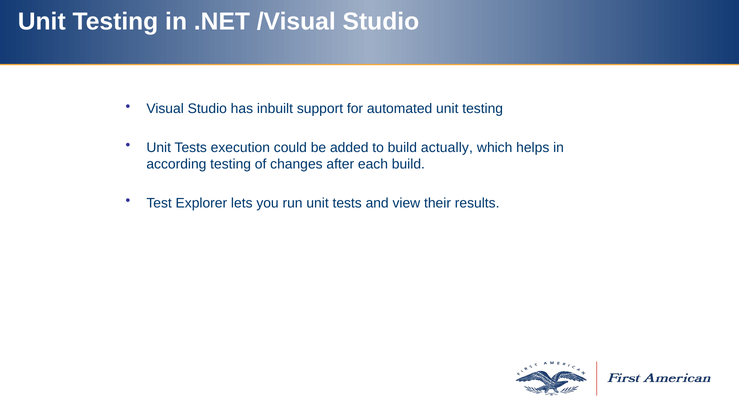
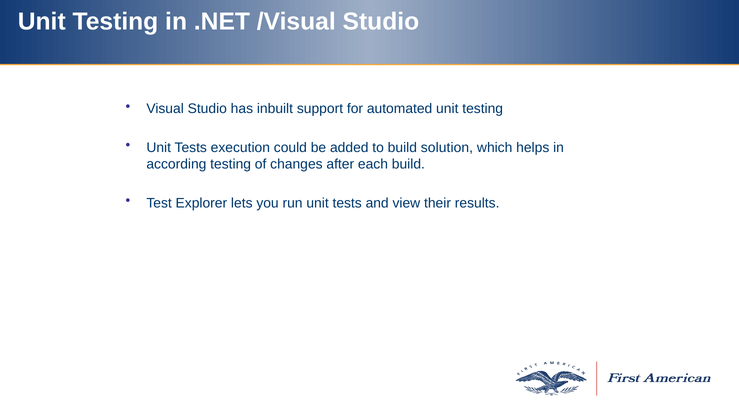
actually: actually -> solution
